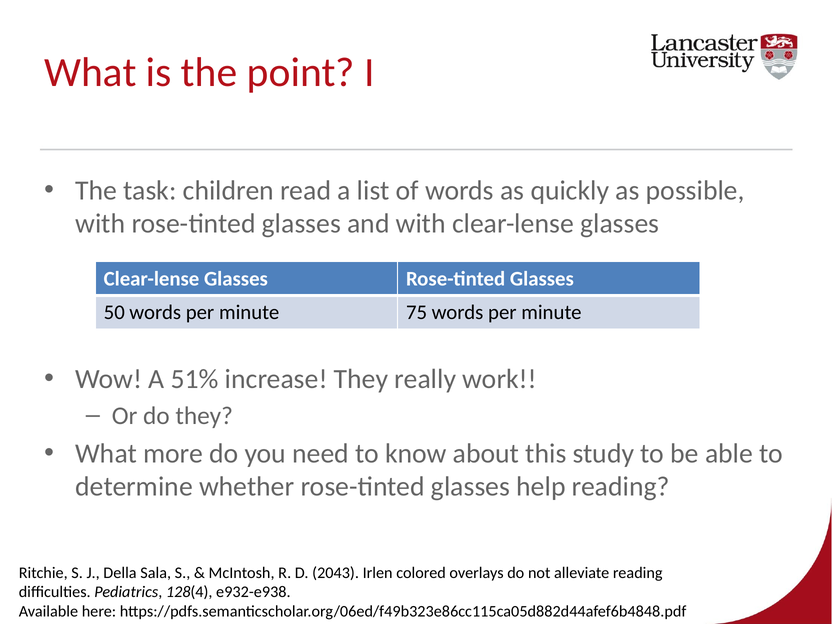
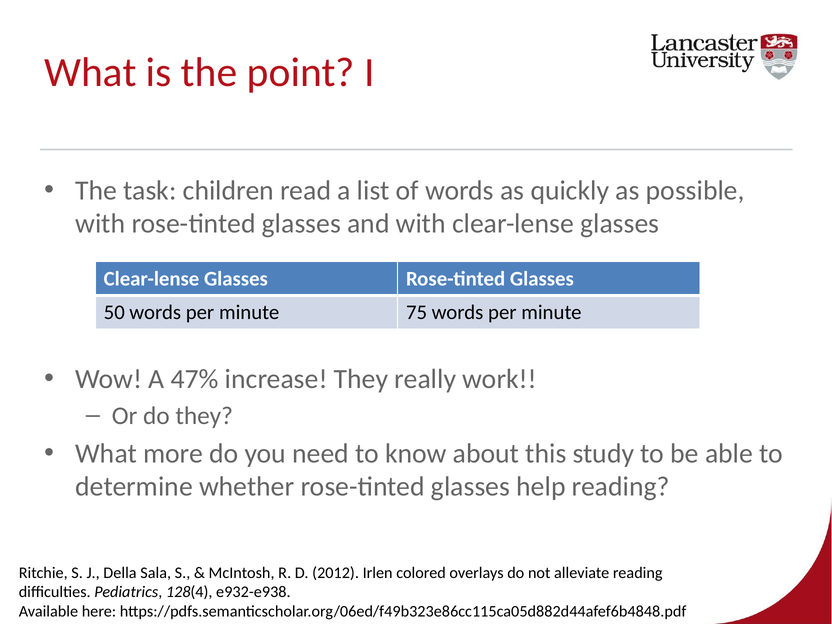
51%: 51% -> 47%
2043: 2043 -> 2012
